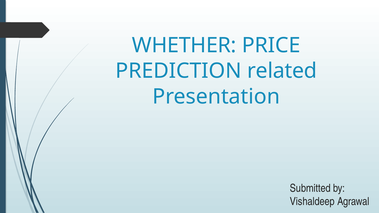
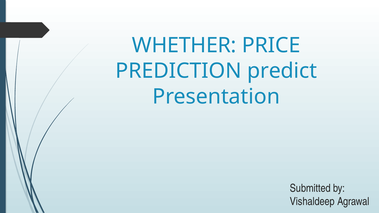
related: related -> predict
